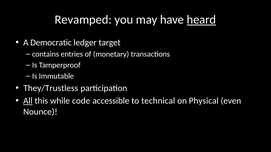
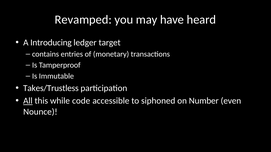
heard underline: present -> none
Democratic: Democratic -> Introducing
They/Trustless: They/Trustless -> Takes/Trustless
technical: technical -> siphoned
Physical: Physical -> Number
